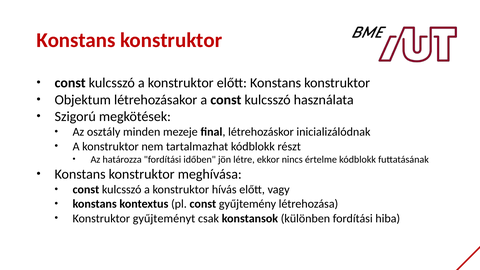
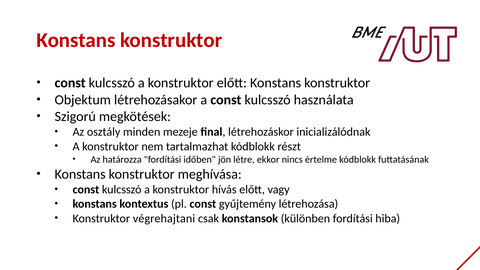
gyűjteményt: gyűjteményt -> végrehajtani
